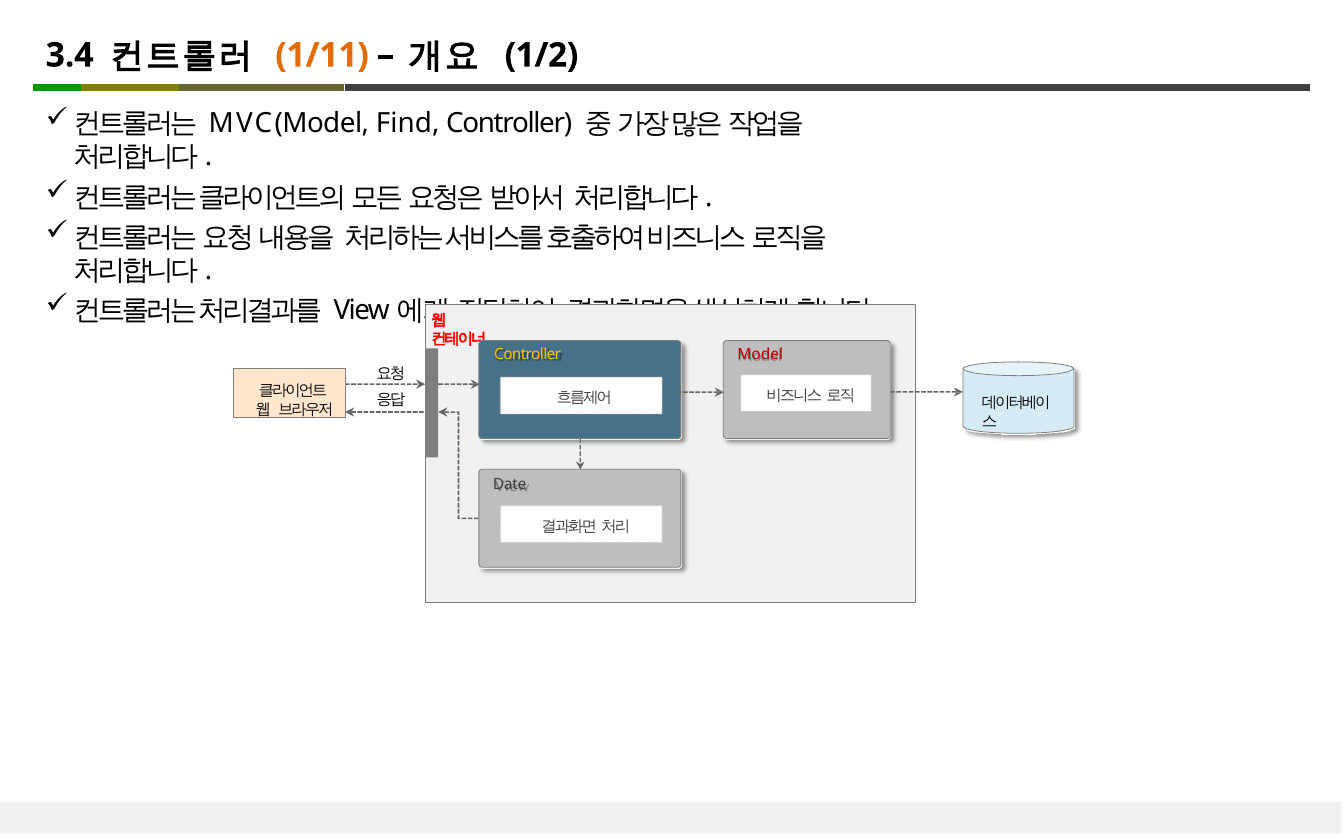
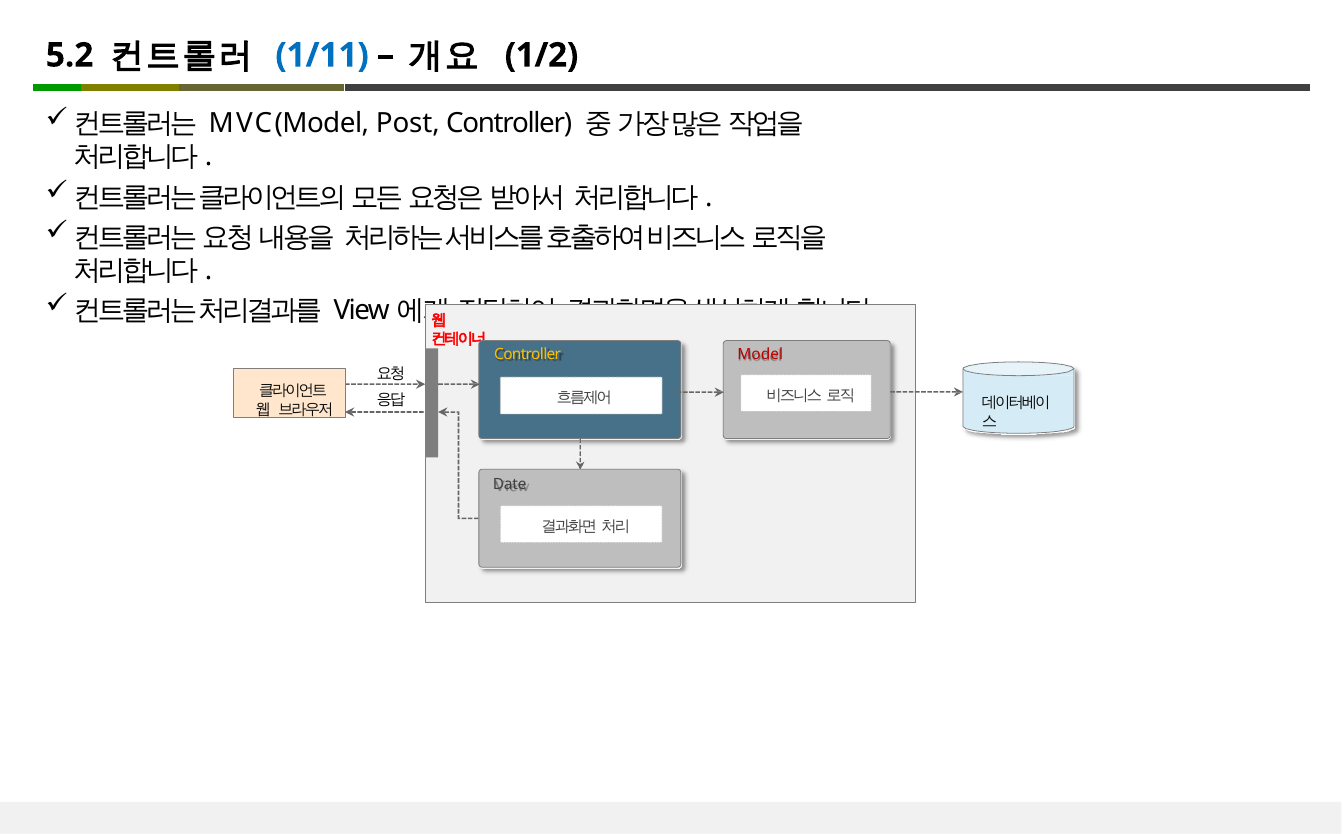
3.4: 3.4 -> 5.2
1/11 colour: orange -> blue
Find: Find -> Post
